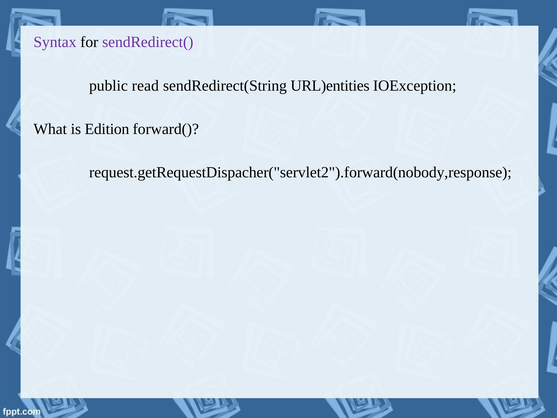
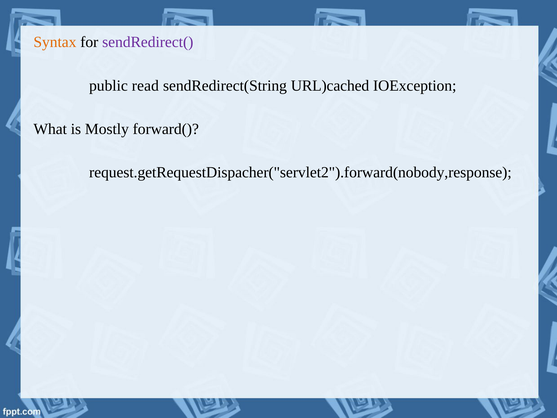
Syntax colour: purple -> orange
URL)entities: URL)entities -> URL)cached
Edition: Edition -> Mostly
